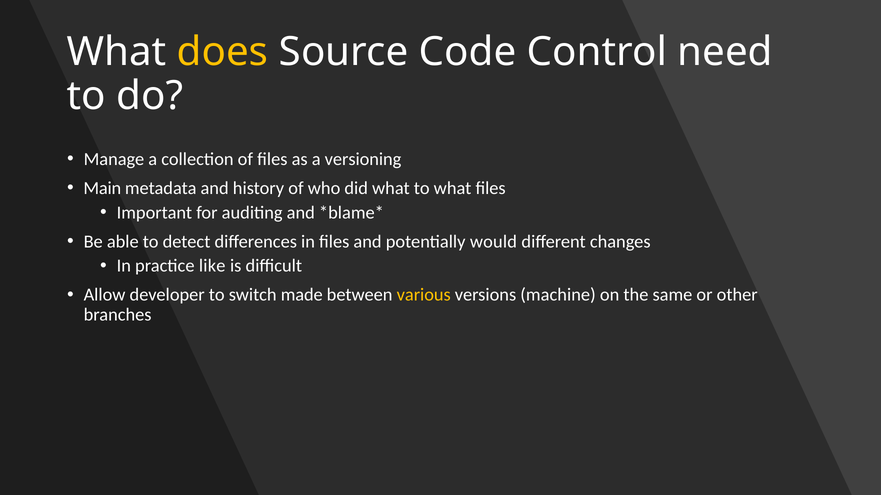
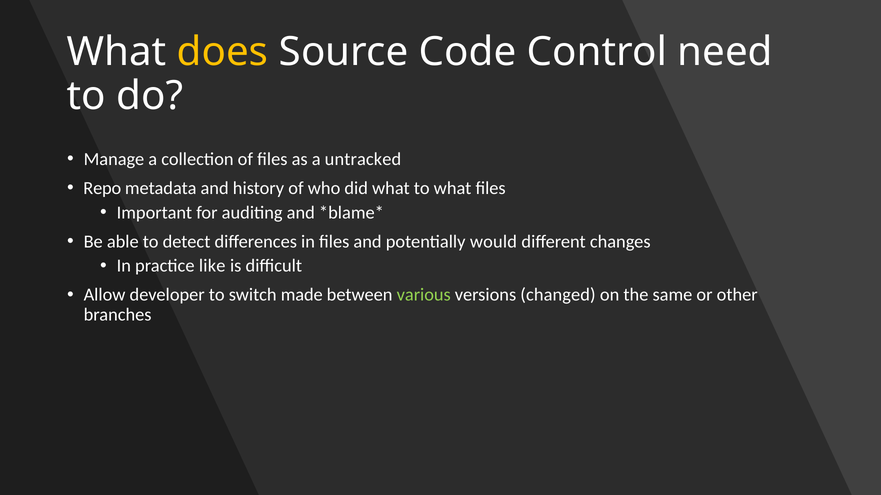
versioning: versioning -> untracked
Main: Main -> Repo
various colour: yellow -> light green
machine: machine -> changed
